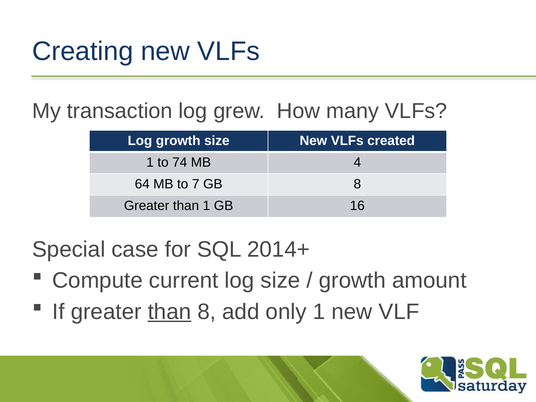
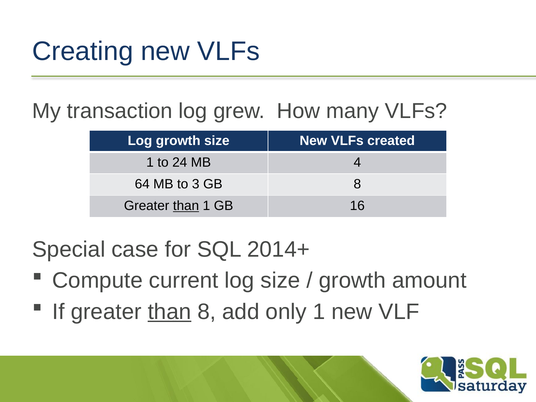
74: 74 -> 24
7: 7 -> 3
than at (186, 206) underline: none -> present
